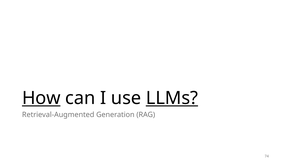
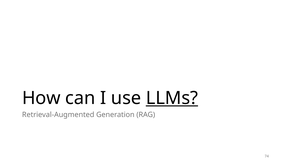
How underline: present -> none
